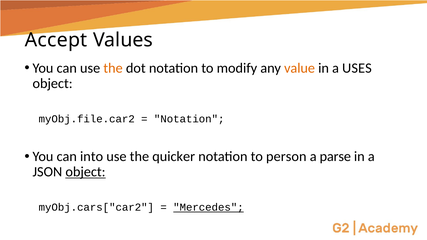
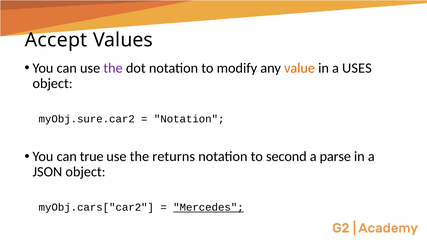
the at (113, 68) colour: orange -> purple
myObj.file.car2: myObj.file.car2 -> myObj.sure.car2
into: into -> true
quicker: quicker -> returns
person: person -> second
object at (85, 172) underline: present -> none
